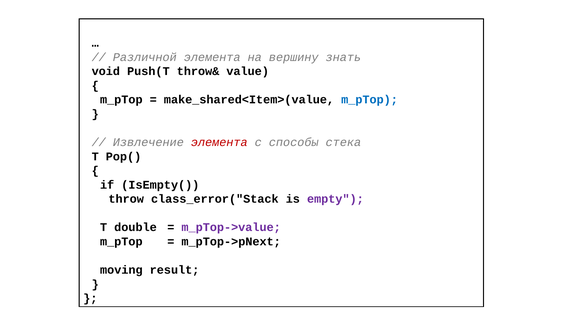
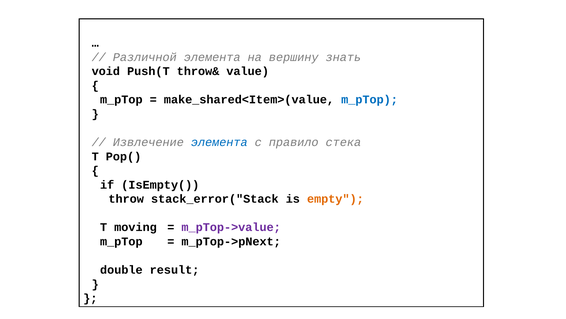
элемента at (219, 142) colour: red -> blue
способы: способы -> правило
class_error("Stack: class_error("Stack -> stack_error("Stack
empty colour: purple -> orange
double: double -> moving
moving: moving -> double
